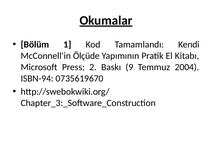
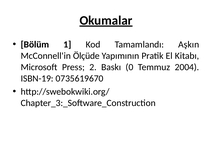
Kendi: Kendi -> Aşkın
9: 9 -> 0
ISBN-94: ISBN-94 -> ISBN-19
